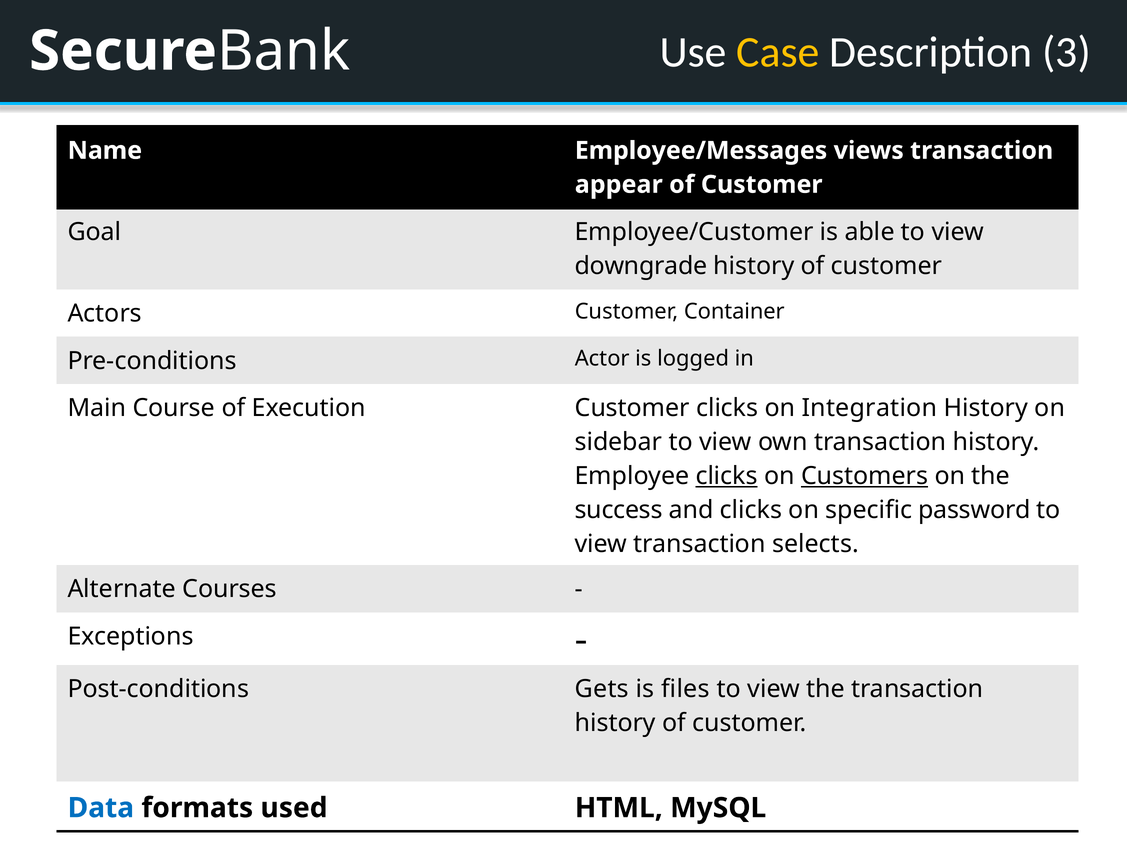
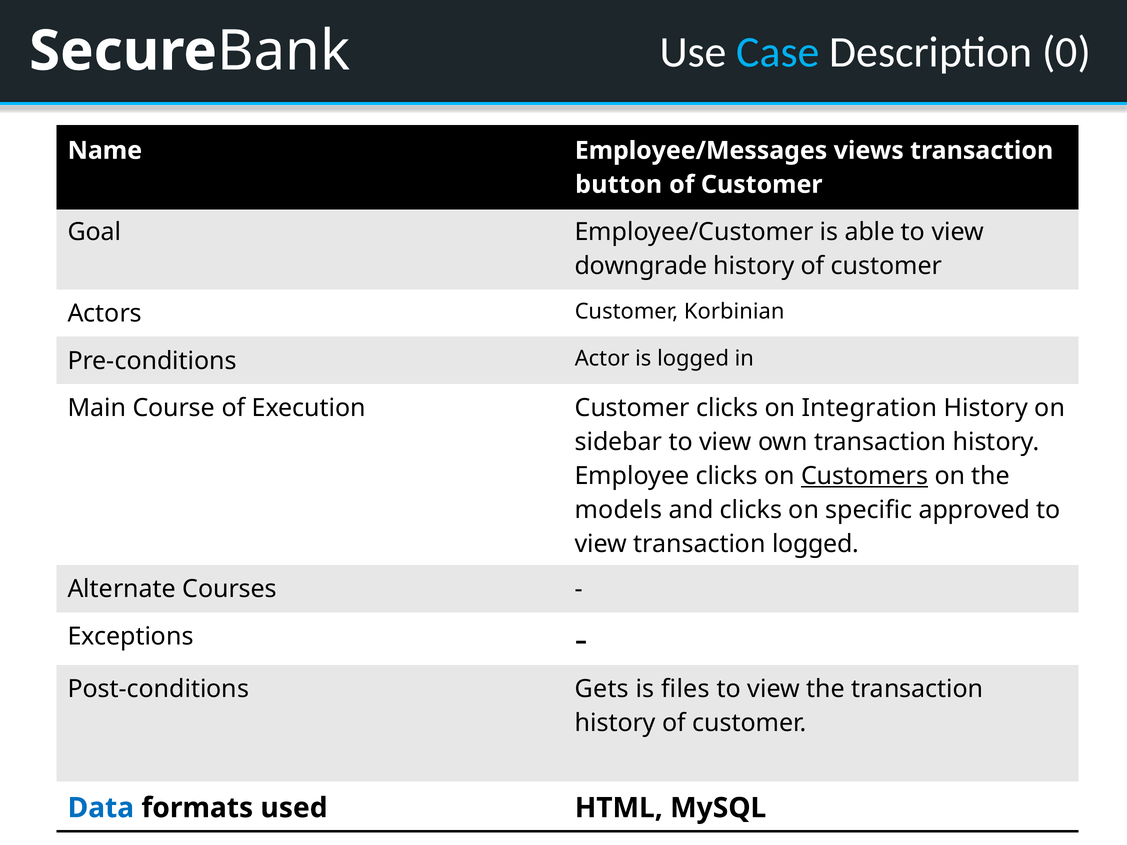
Case colour: yellow -> light blue
3: 3 -> 0
appear: appear -> button
Container: Container -> Korbinian
clicks at (727, 476) underline: present -> none
success: success -> models
password: password -> approved
transaction selects: selects -> logged
